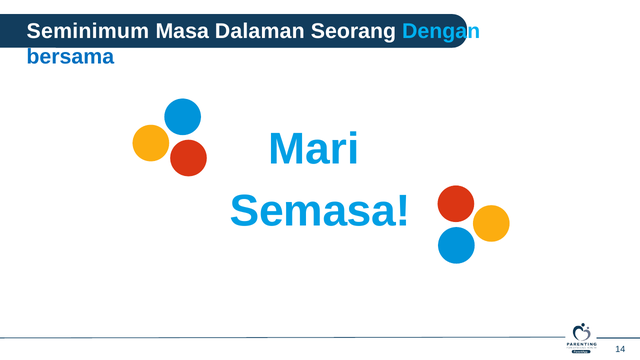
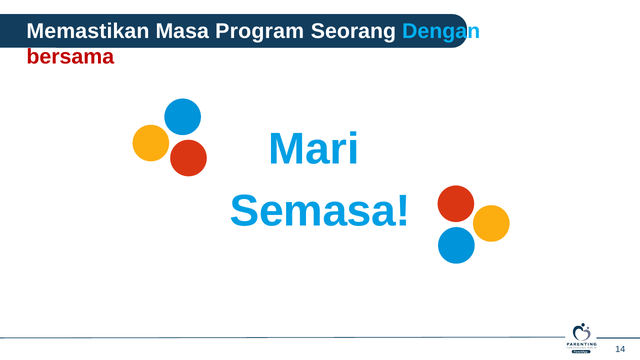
Seminimum: Seminimum -> Memastikan
Dalaman: Dalaman -> Program
bersama colour: blue -> red
